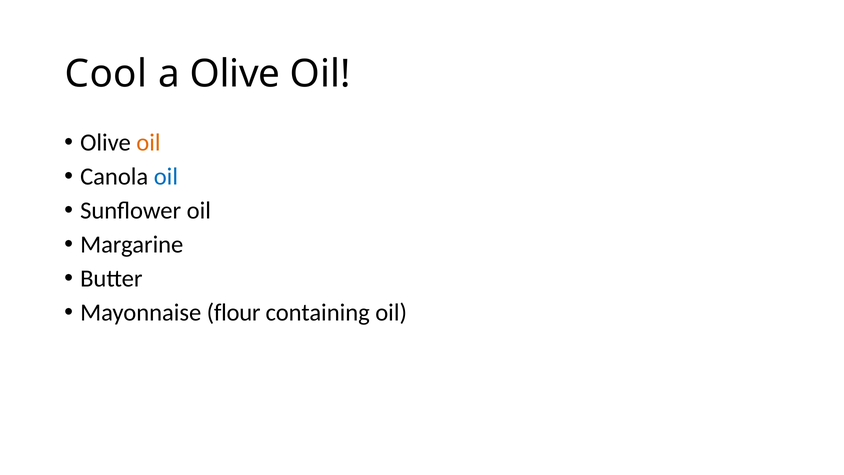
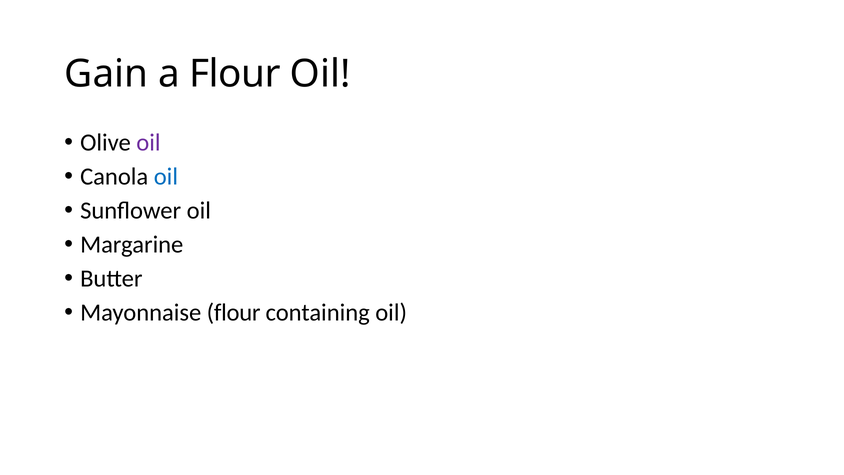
Cool: Cool -> Gain
a Olive: Olive -> Flour
oil at (148, 143) colour: orange -> purple
